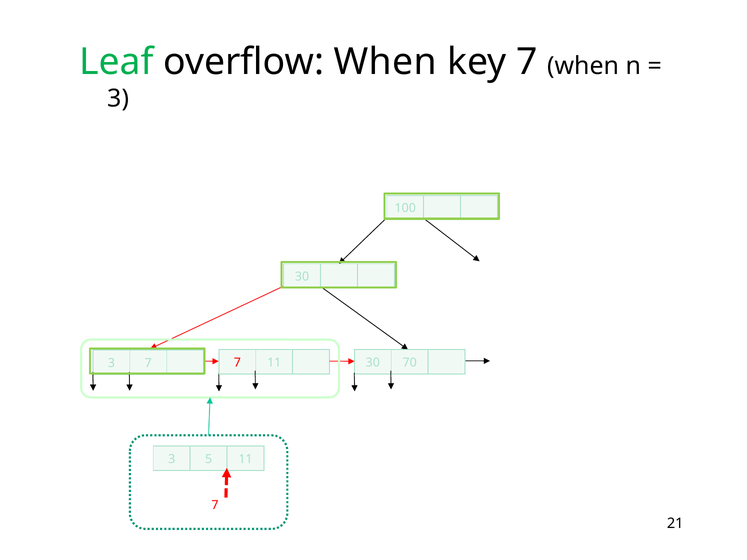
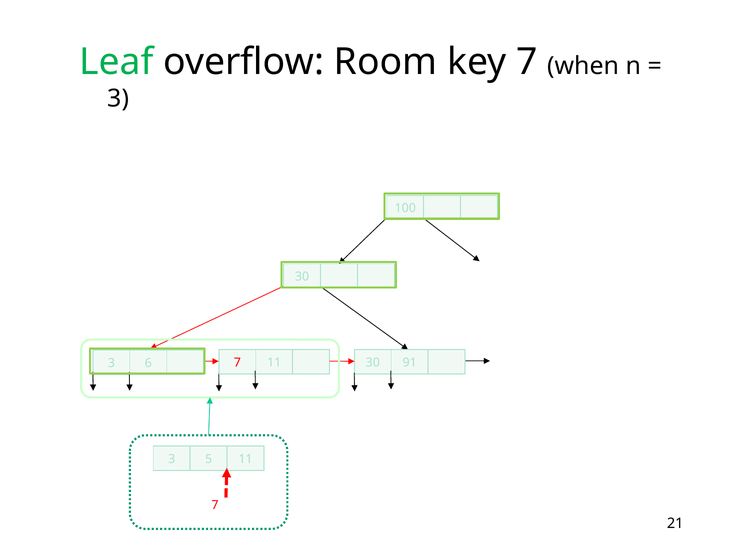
overflow When: When -> Room
7 at (148, 363): 7 -> 6
70: 70 -> 91
